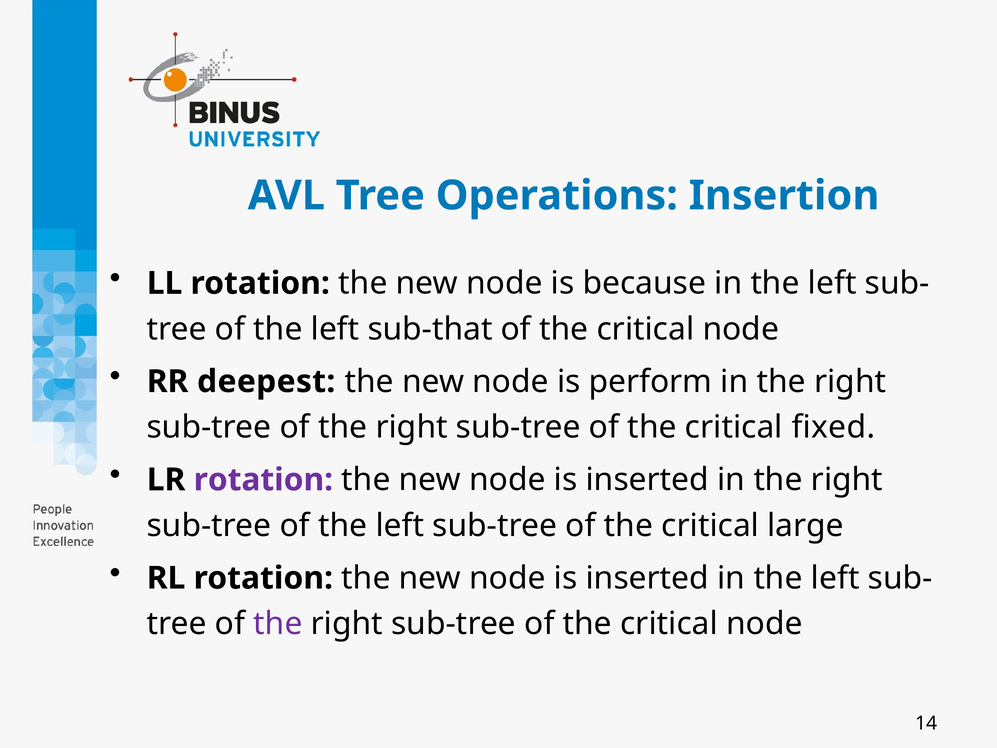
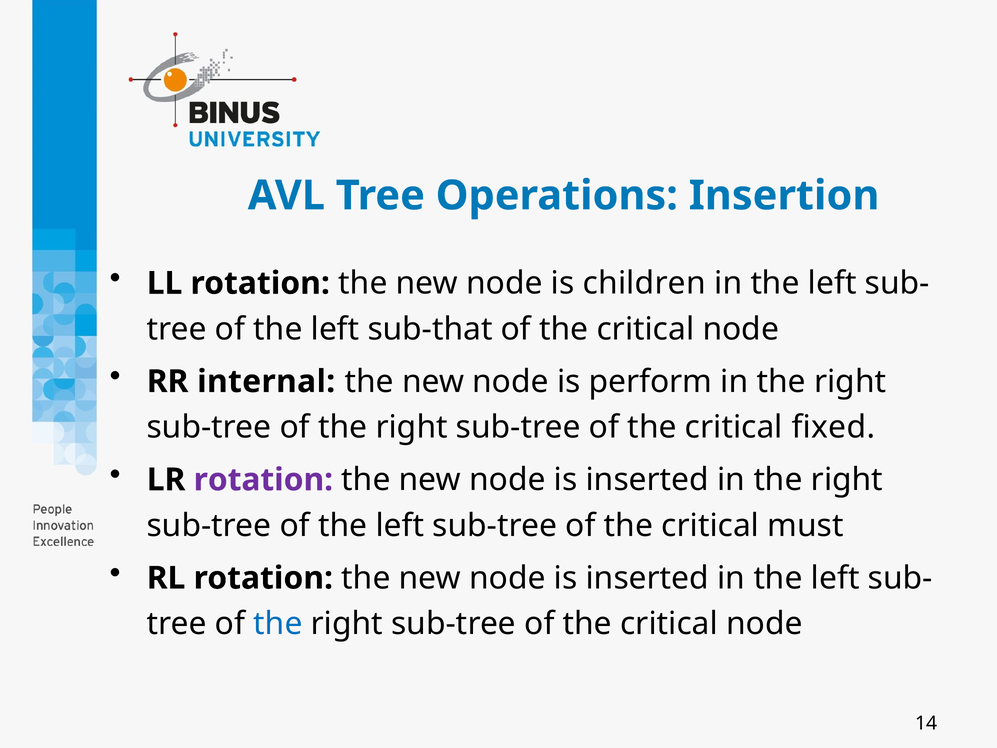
because: because -> children
deepest: deepest -> internal
large: large -> must
the at (278, 624) colour: purple -> blue
